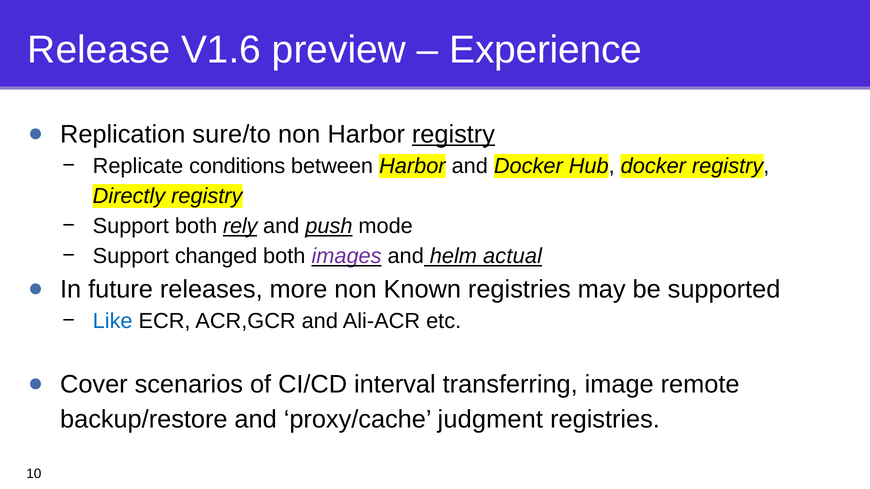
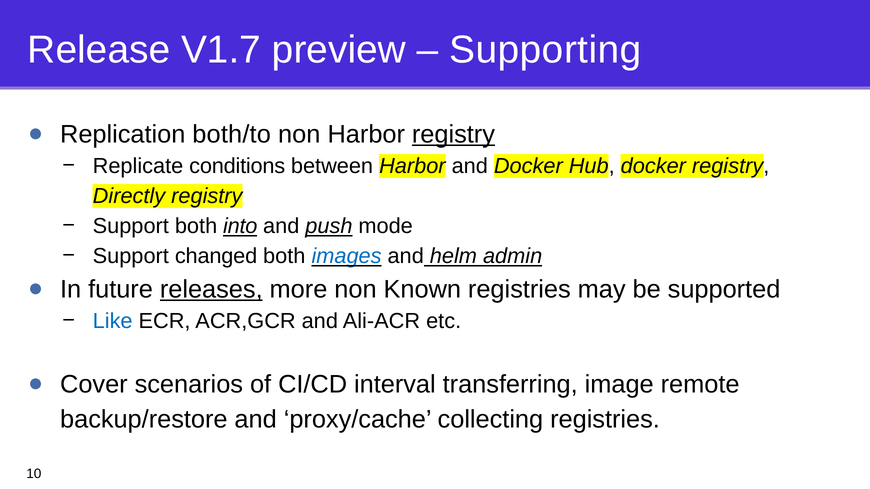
V1.6: V1.6 -> V1.7
Experience: Experience -> Supporting
sure/to: sure/to -> both/to
rely: rely -> into
images colour: purple -> blue
actual: actual -> admin
releases underline: none -> present
judgment: judgment -> collecting
